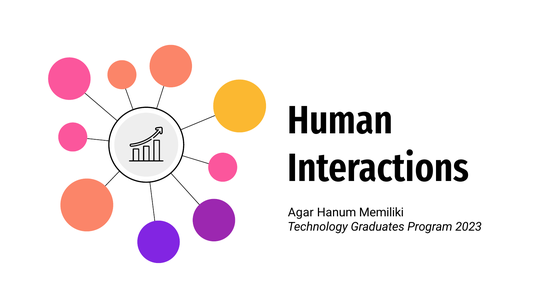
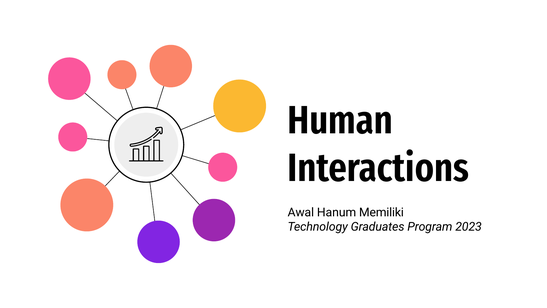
Agar: Agar -> Awal
